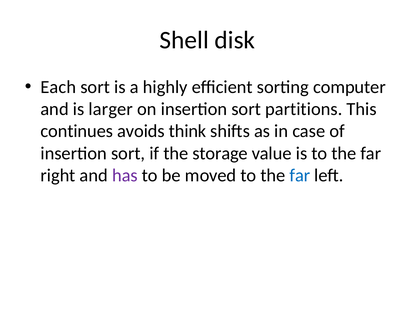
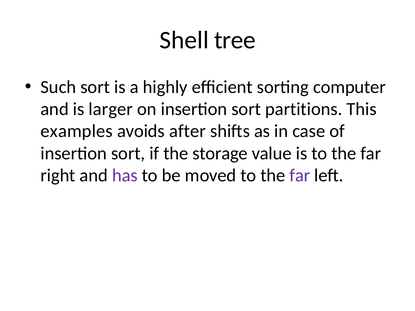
disk: disk -> tree
Each: Each -> Such
continues: continues -> examples
think: think -> after
far at (300, 176) colour: blue -> purple
